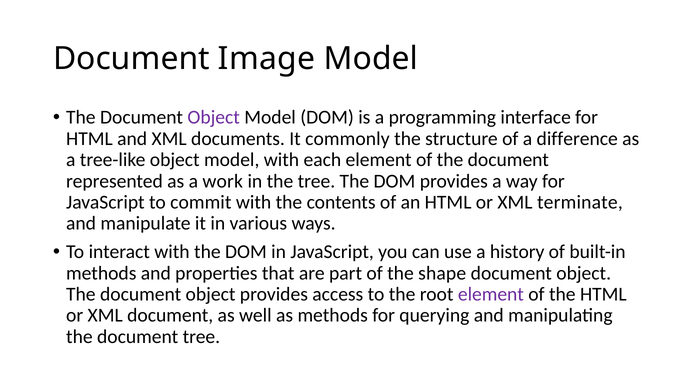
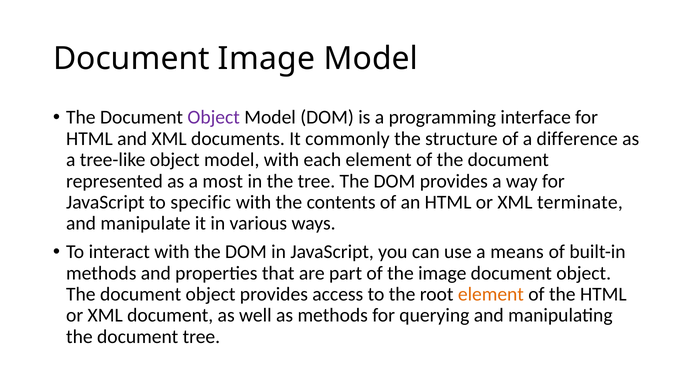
work: work -> most
commit: commit -> specific
history: history -> means
the shape: shape -> image
element at (491, 294) colour: purple -> orange
